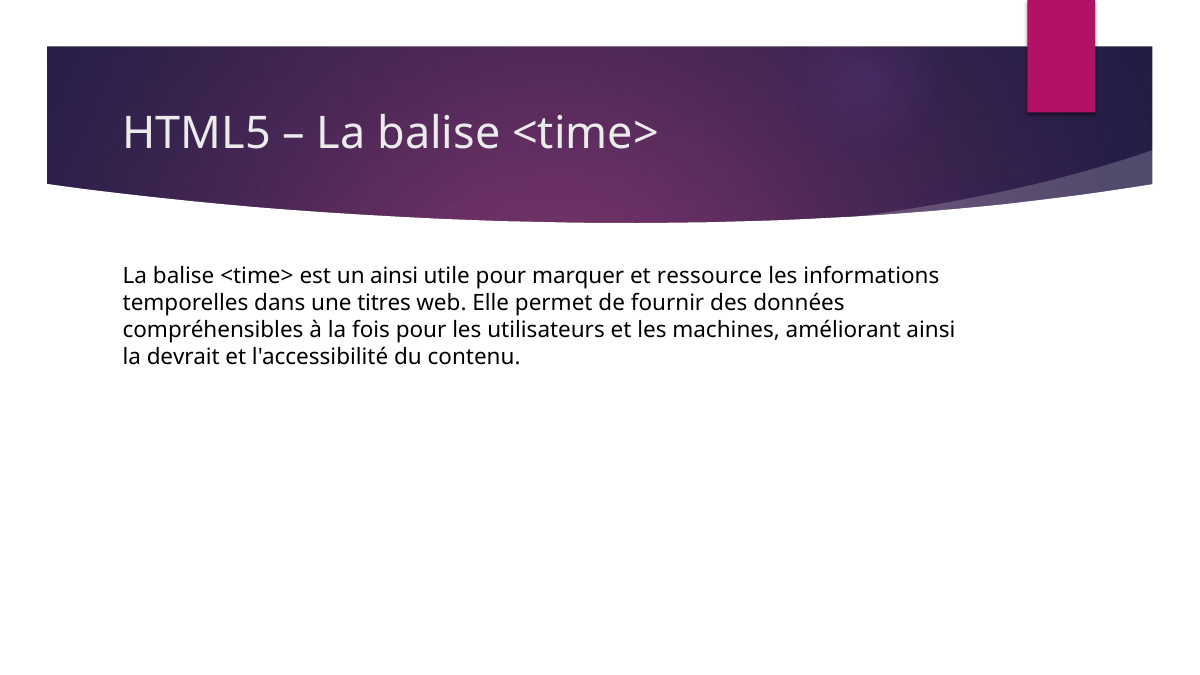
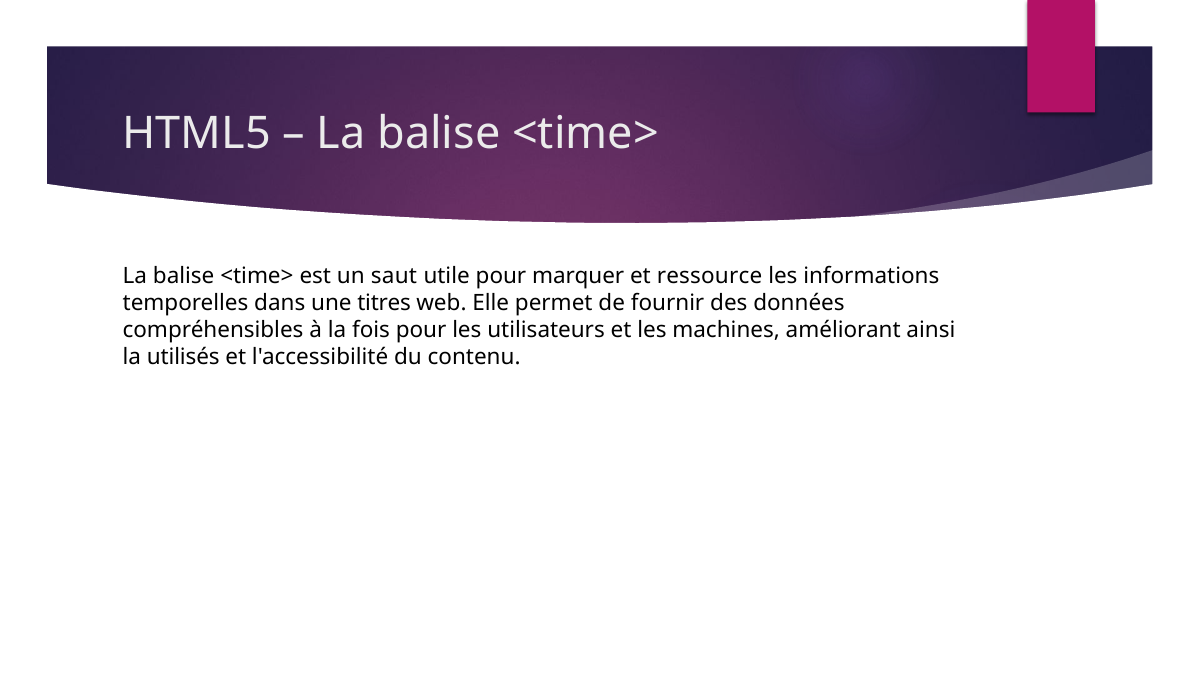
un ainsi: ainsi -> saut
devrait: devrait -> utilisés
